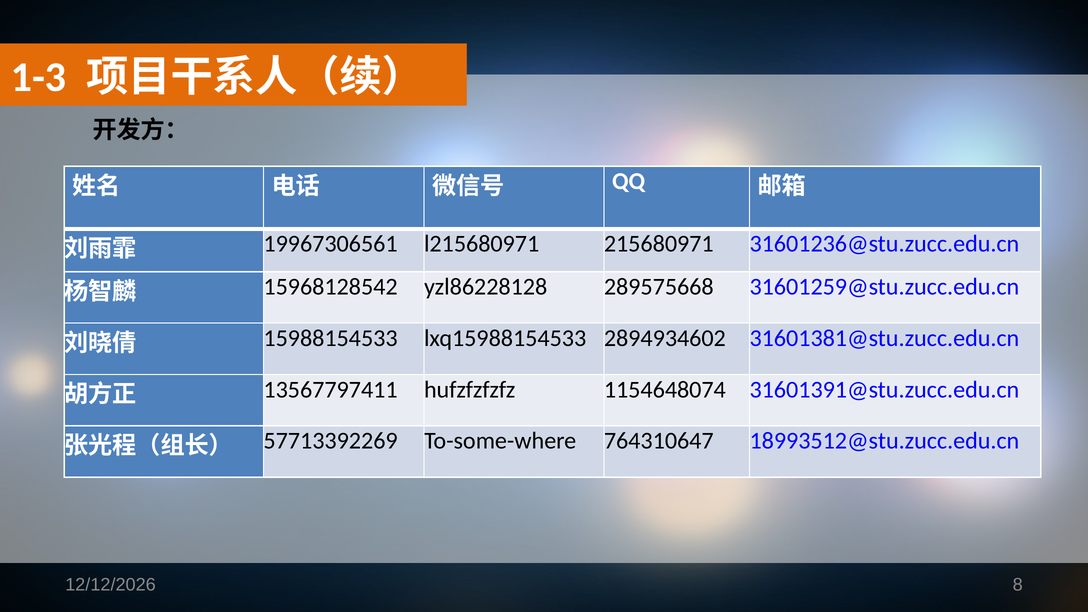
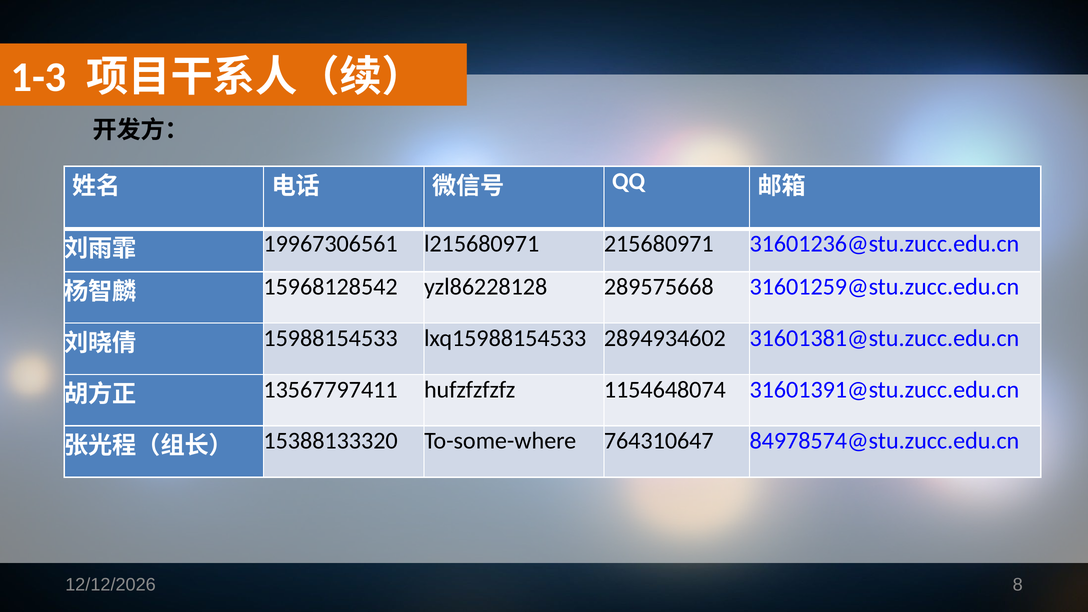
57713392269: 57713392269 -> 15388133320
18993512@stu.zucc.edu.cn: 18993512@stu.zucc.edu.cn -> 84978574@stu.zucc.edu.cn
